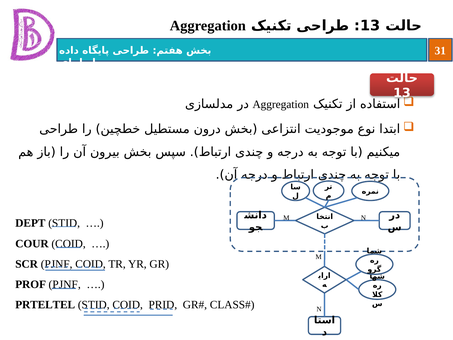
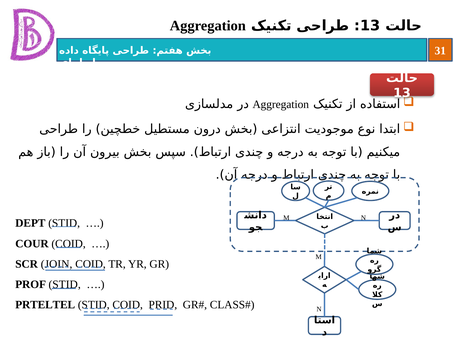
SCR PJNF: PJNF -> JOIN
PROF PJNF: PJNF -> STID
